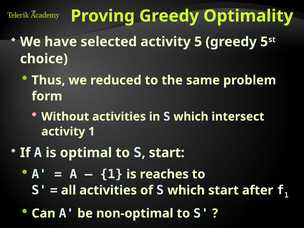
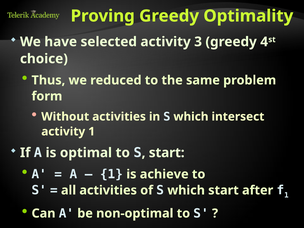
activity 5: 5 -> 3
greedy 5: 5 -> 4
reaches: reaches -> achieve
